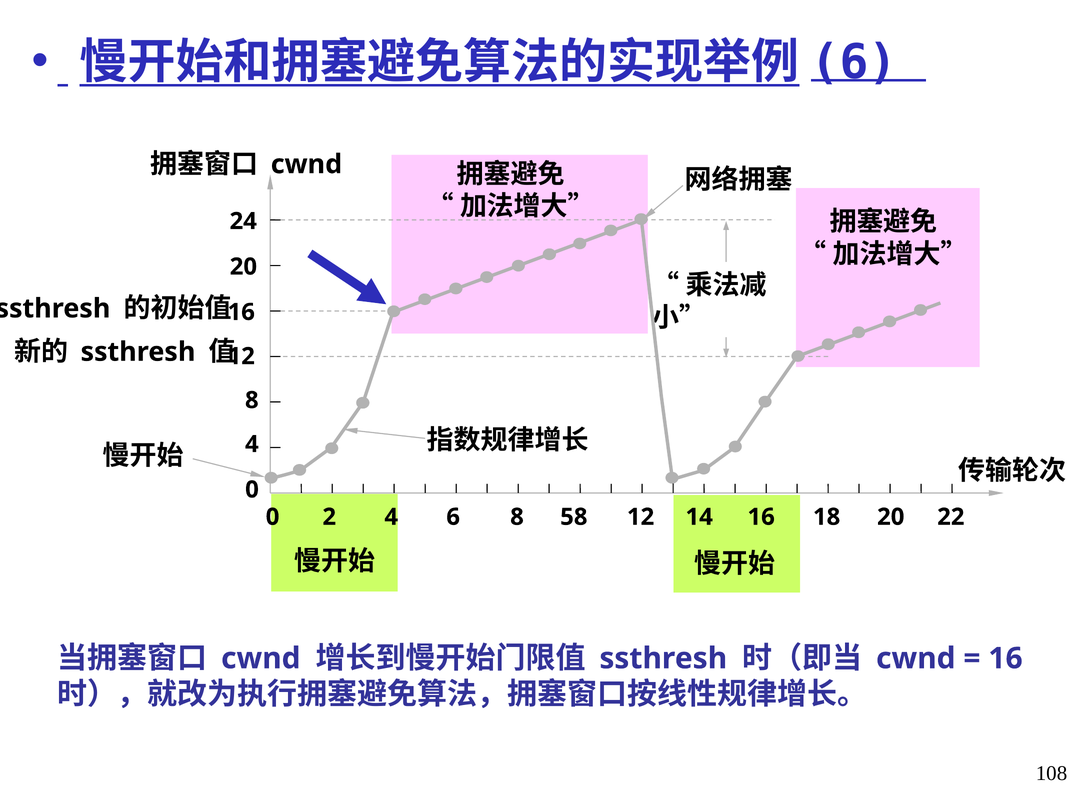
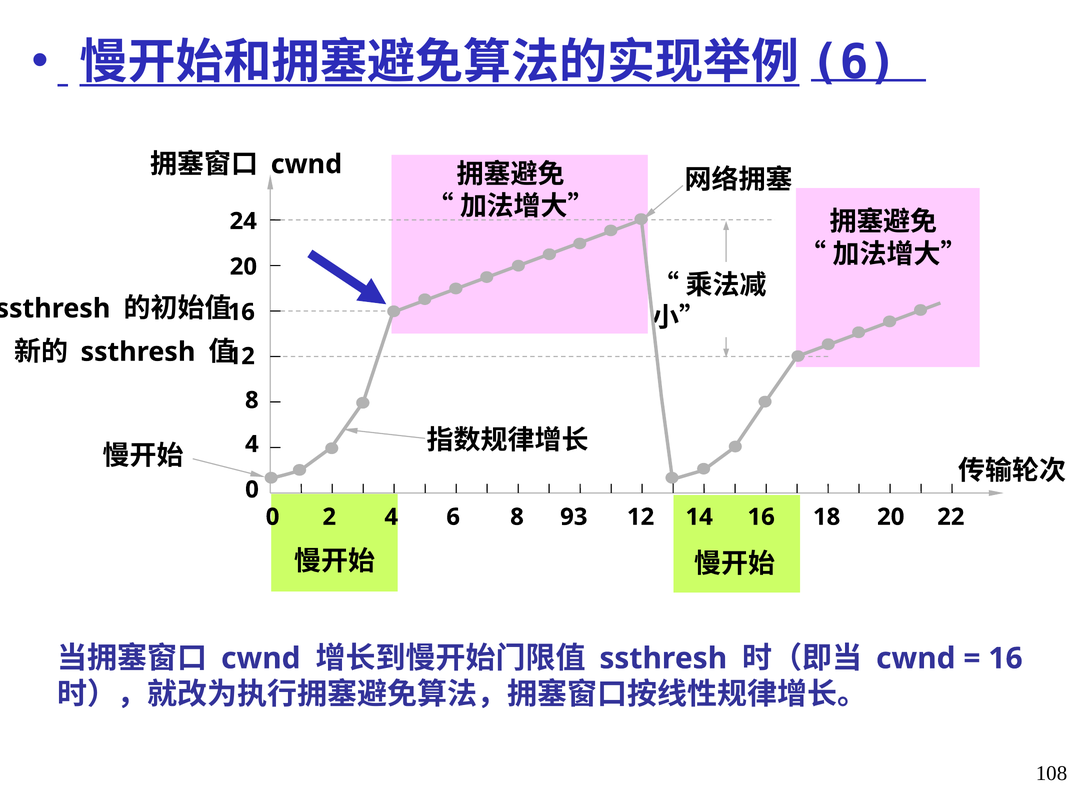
58: 58 -> 93
